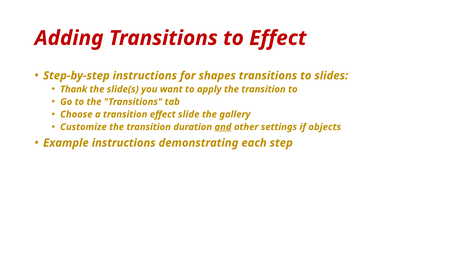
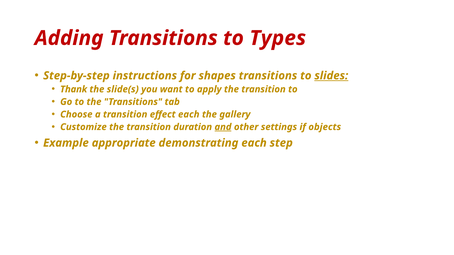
to Effect: Effect -> Types
slides underline: none -> present
effect slide: slide -> each
Example instructions: instructions -> appropriate
